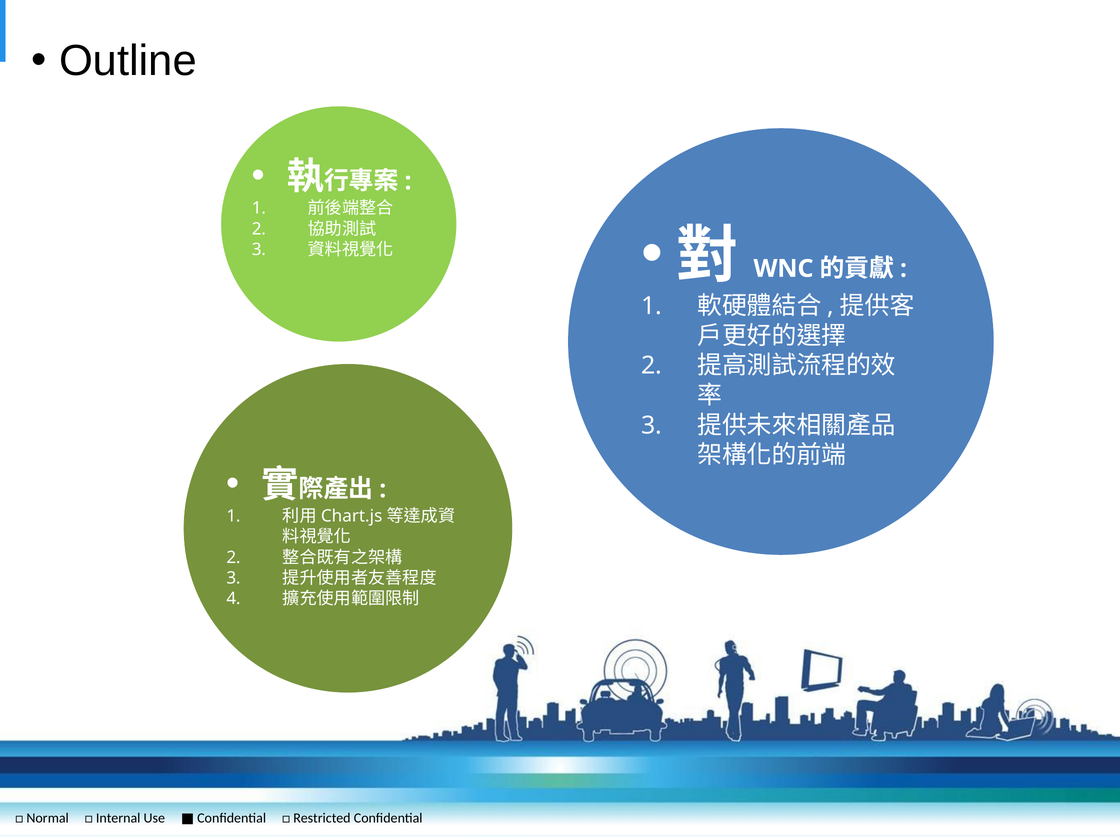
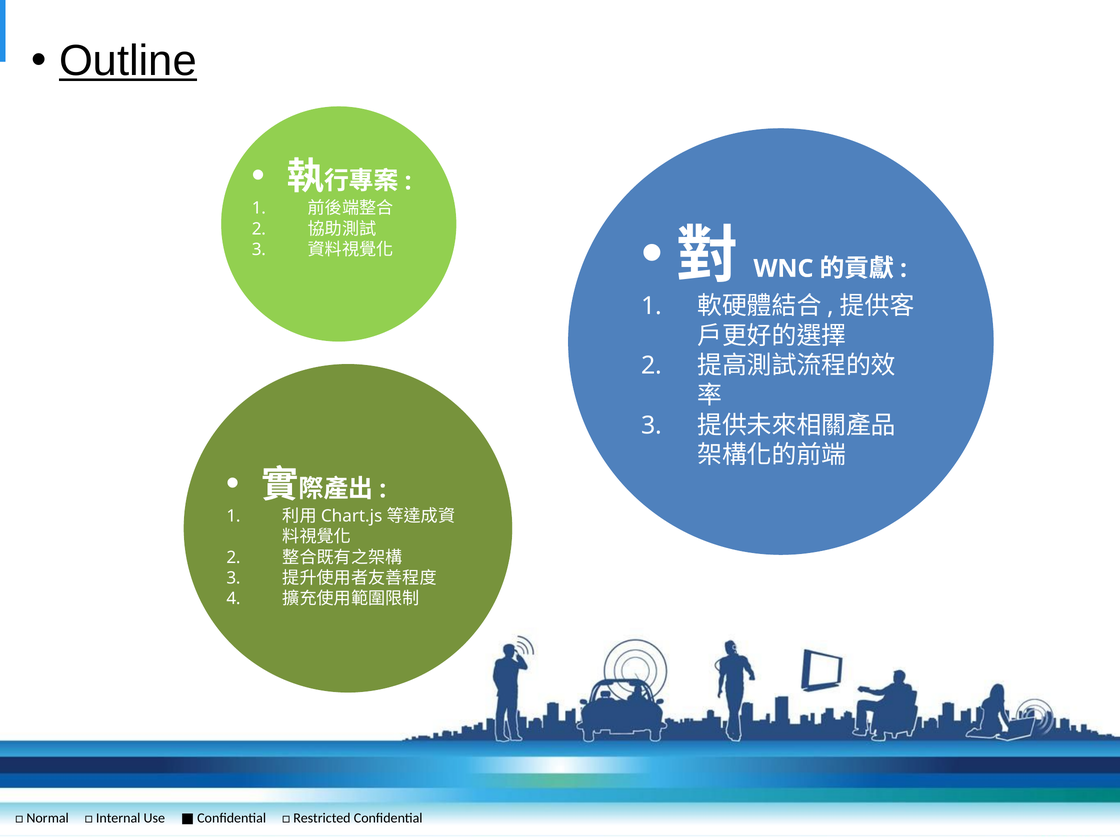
Outline underline: none -> present
